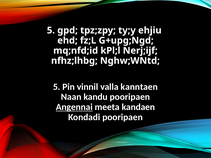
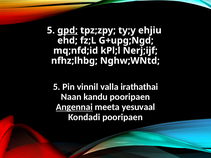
gpd underline: none -> present
kanntaen: kanntaen -> irathathai
kandaen: kandaen -> yesuvaal
